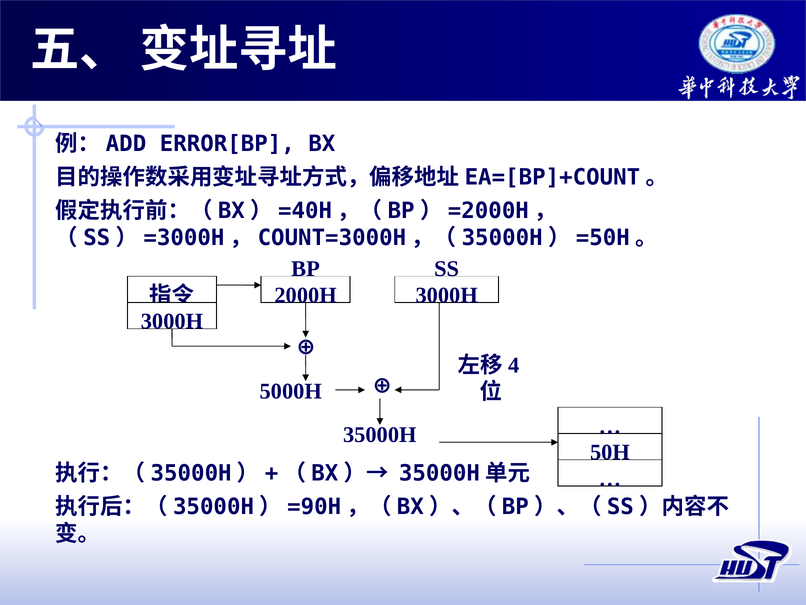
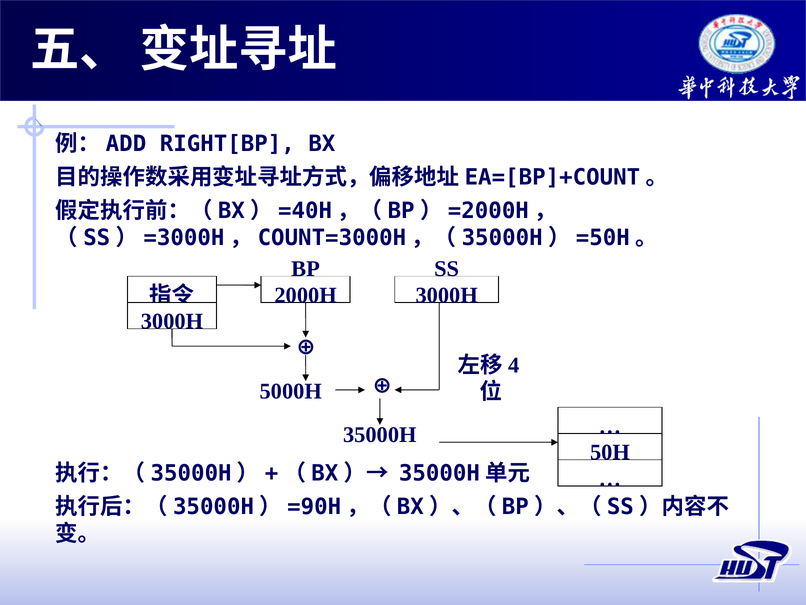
ERROR[BP: ERROR[BP -> RIGHT[BP
